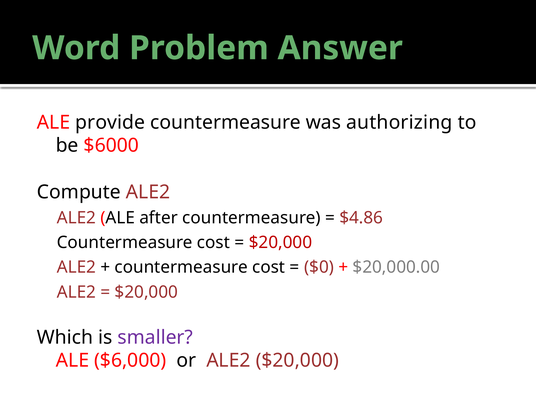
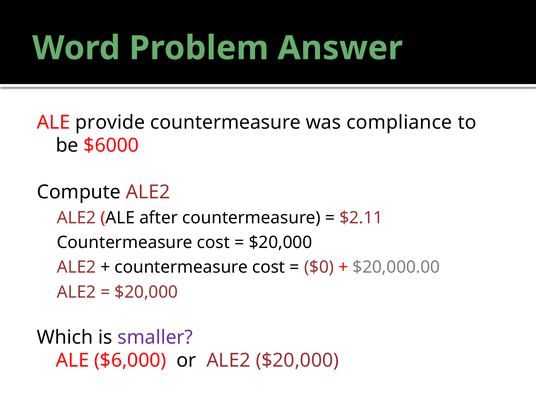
authorizing: authorizing -> compliance
$4.86: $4.86 -> $2.11
$20,000 at (281, 243) colour: red -> black
